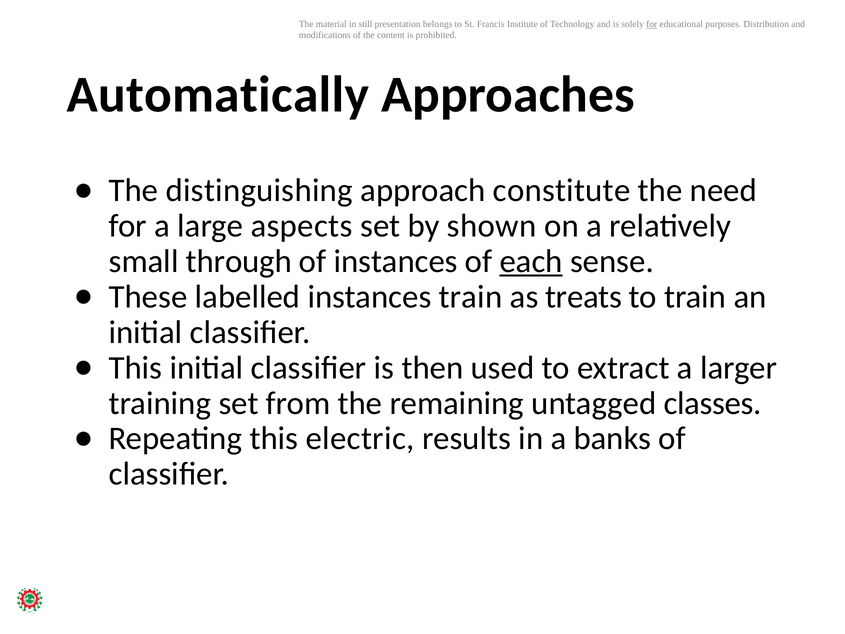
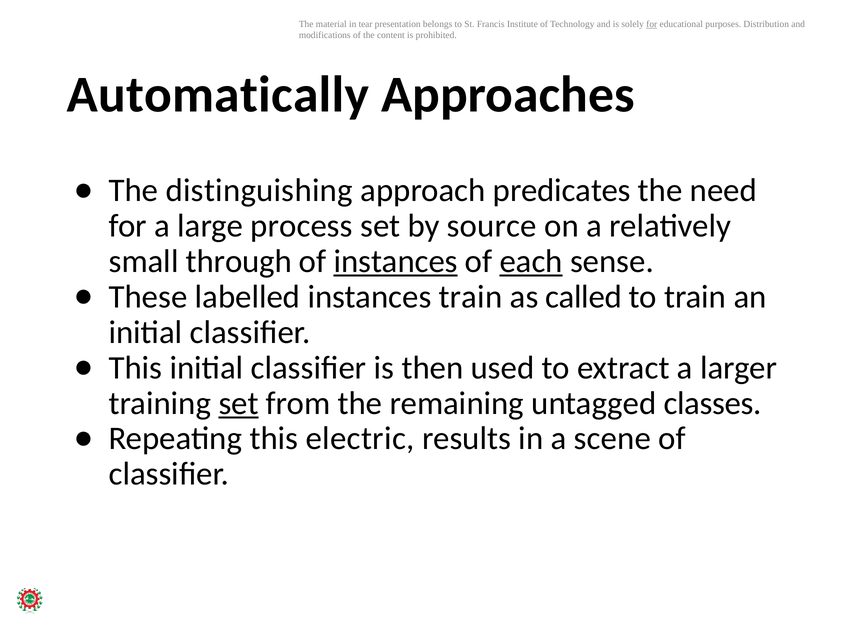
still: still -> tear
constitute: constitute -> predicates
aspects: aspects -> process
shown: shown -> source
instances at (396, 261) underline: none -> present
treats: treats -> called
set at (239, 403) underline: none -> present
banks: banks -> scene
